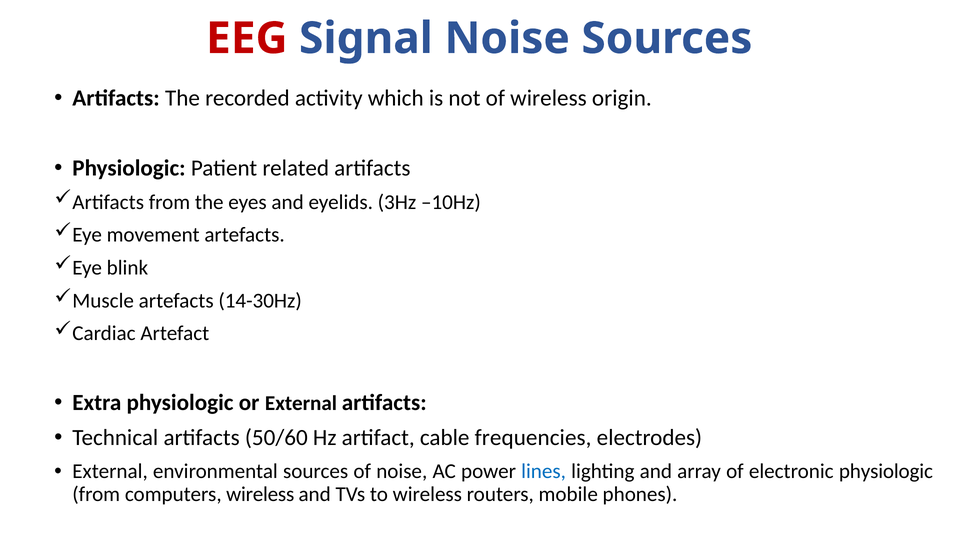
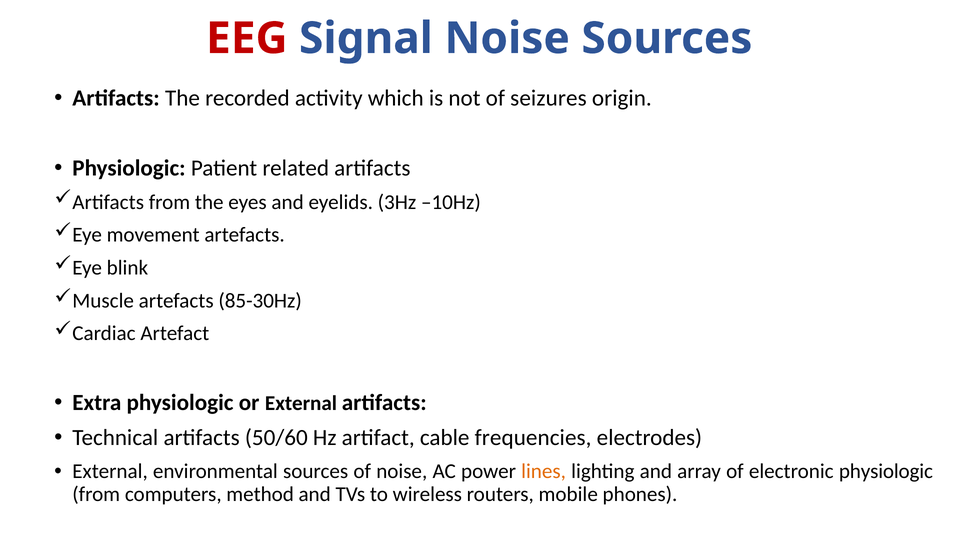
of wireless: wireless -> seizures
14-30Hz: 14-30Hz -> 85-30Hz
lines colour: blue -> orange
computers wireless: wireless -> method
